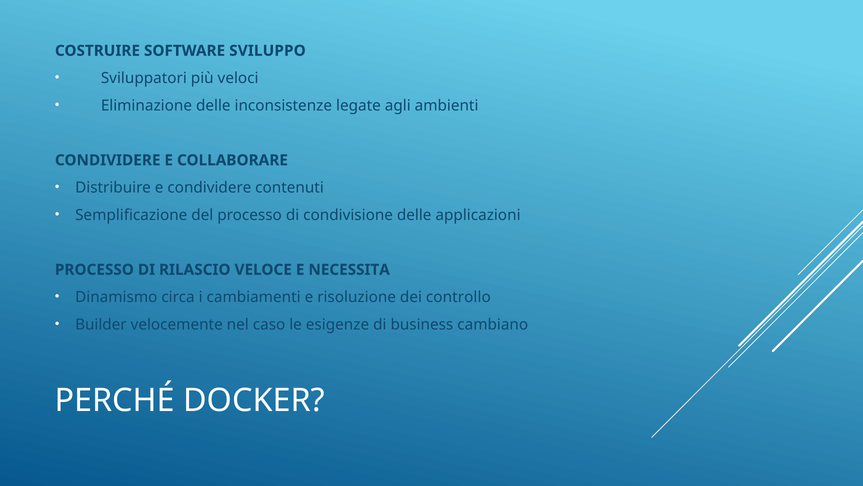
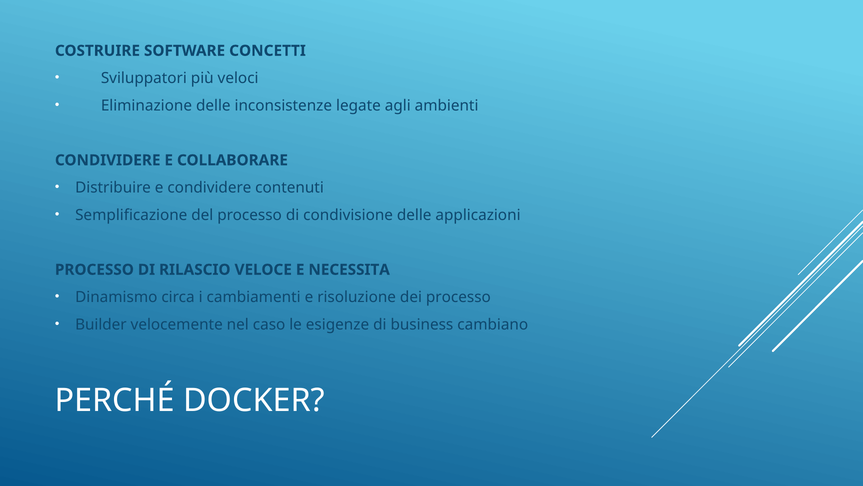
SVILUPPO: SVILUPPO -> CONCETTI
dei controllo: controllo -> processo
